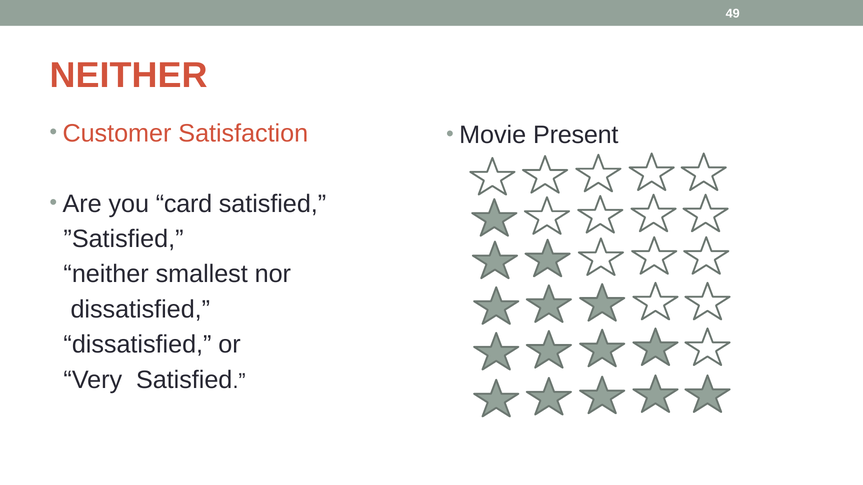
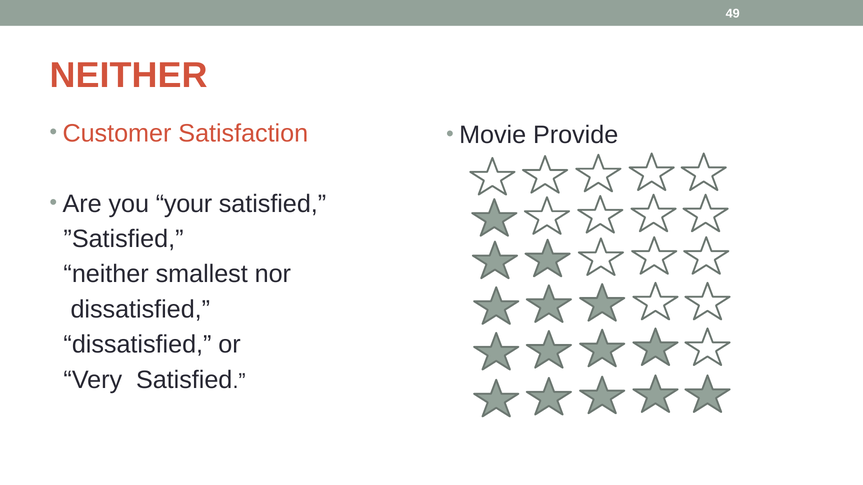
Present: Present -> Provide
card: card -> your
